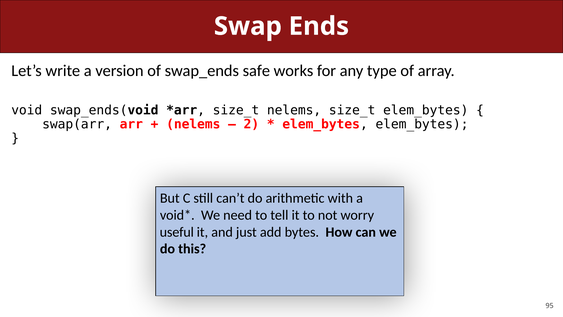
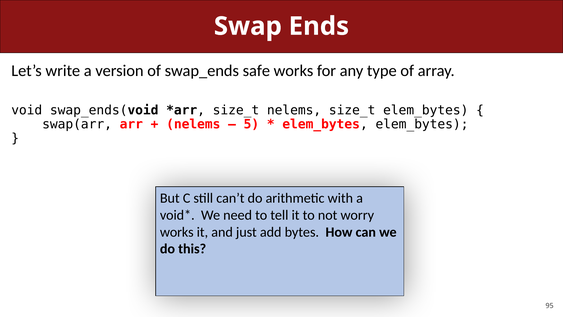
2: 2 -> 5
useful at (177, 232): useful -> works
